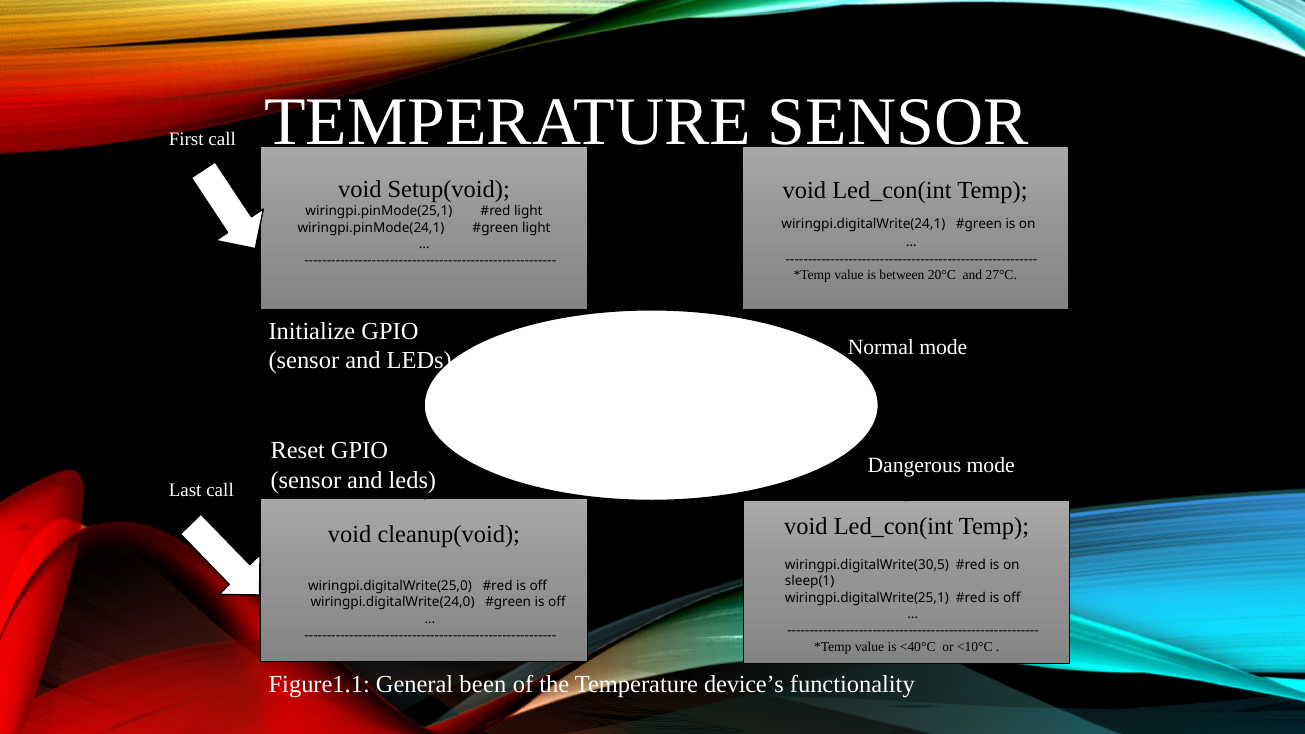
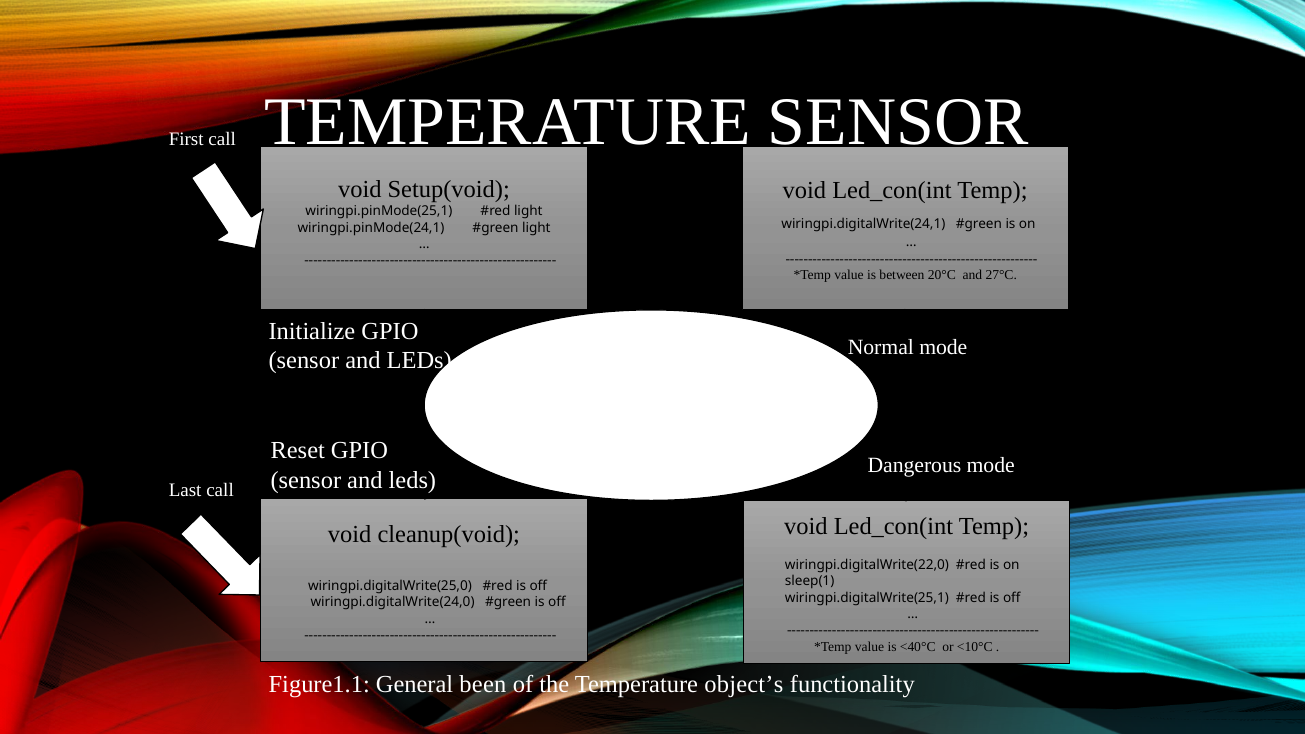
wiringpi.digitalWrite(30,5: wiringpi.digitalWrite(30,5 -> wiringpi.digitalWrite(22,0
device’s: device’s -> object’s
